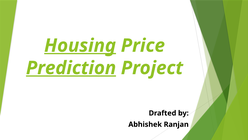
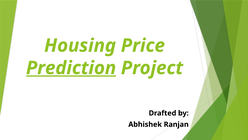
Housing underline: present -> none
